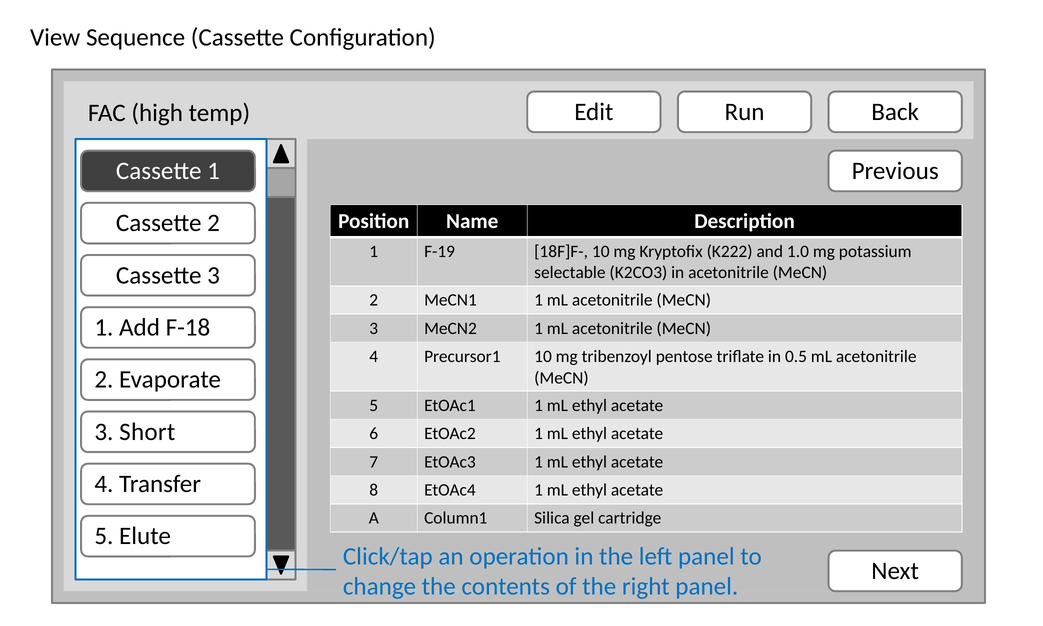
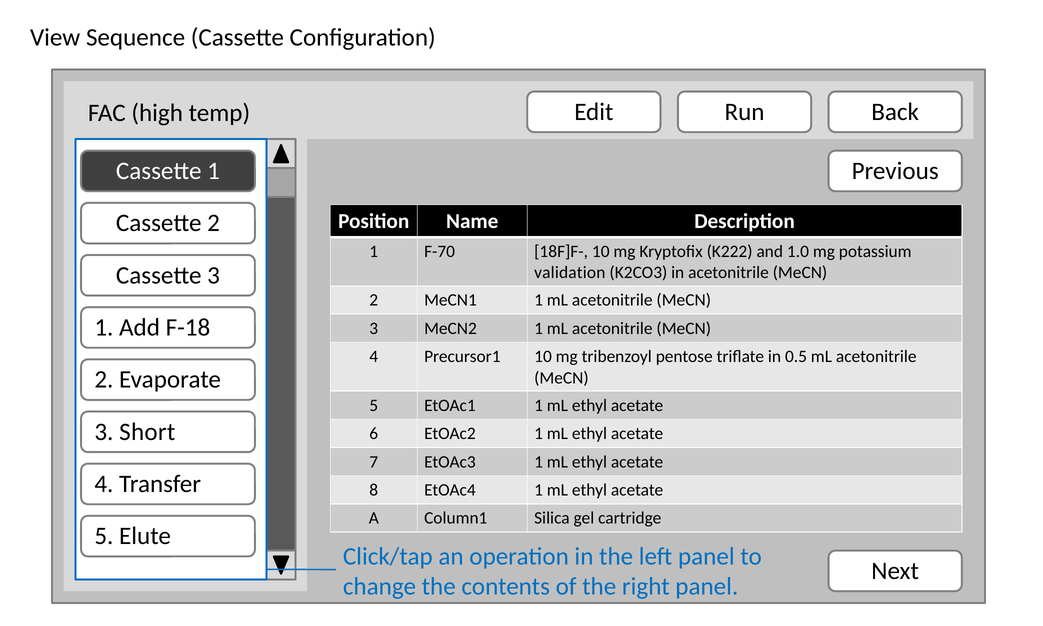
F-19: F-19 -> F-70
selectable: selectable -> validation
